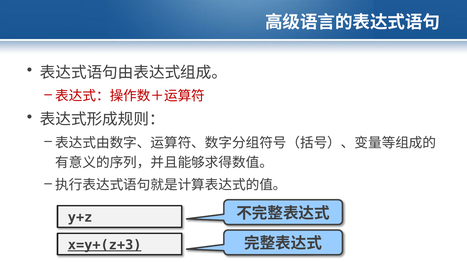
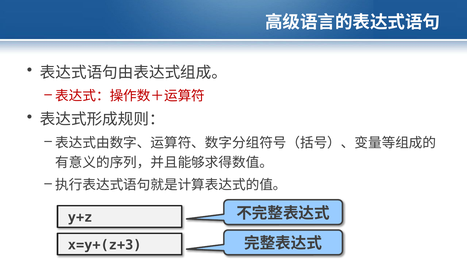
x=y+(z+3 underline: present -> none
